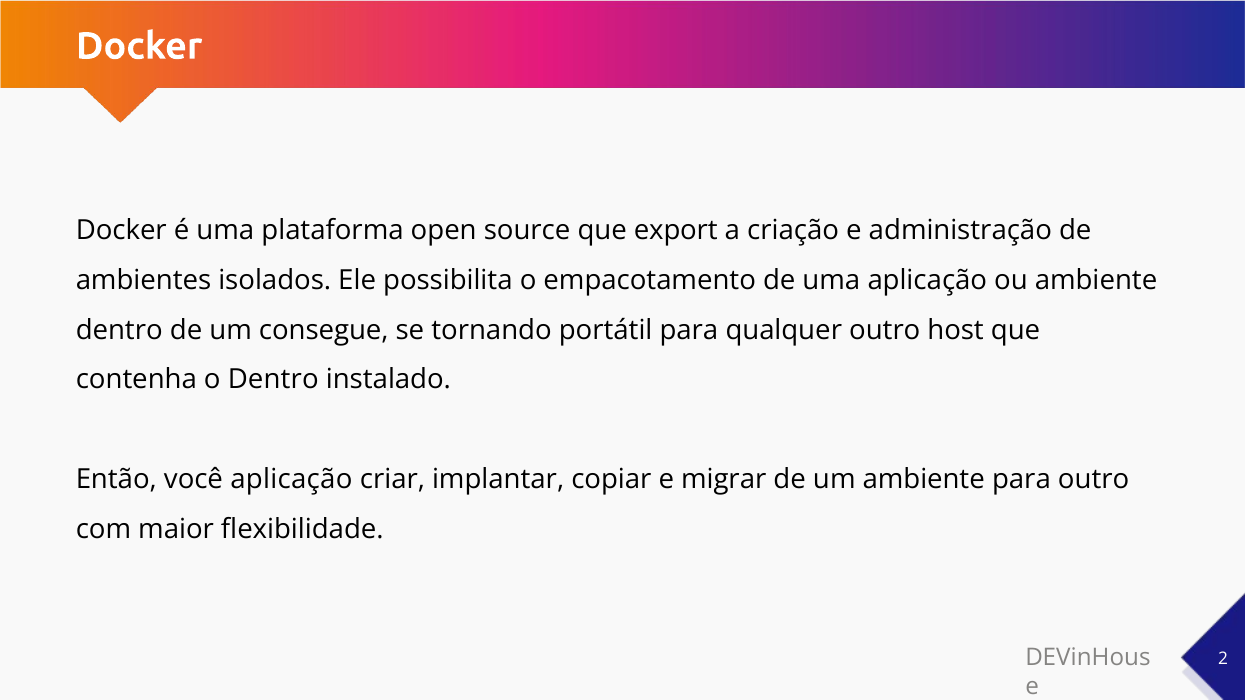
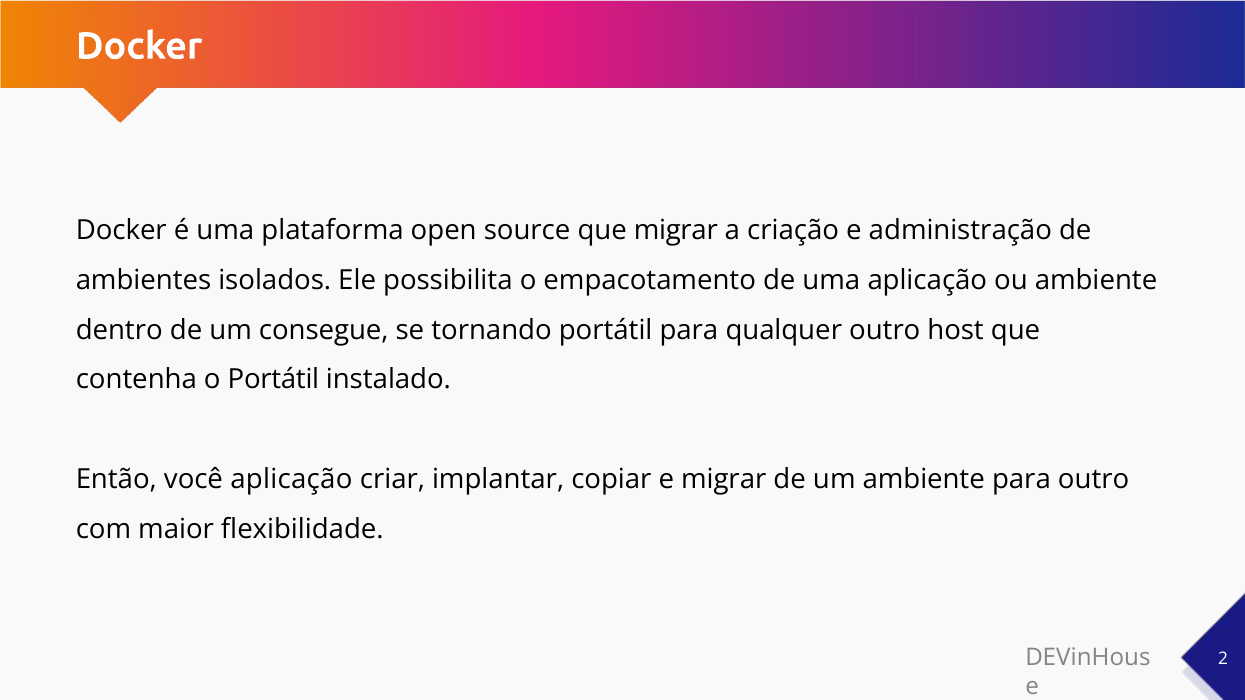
que export: export -> migrar
o Dentro: Dentro -> Portátil
